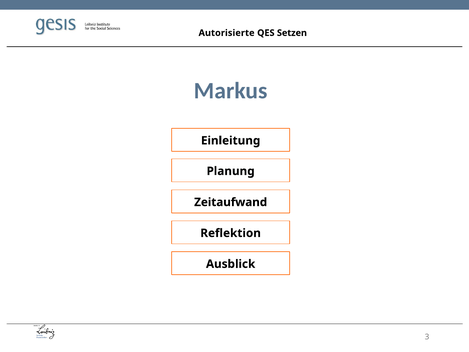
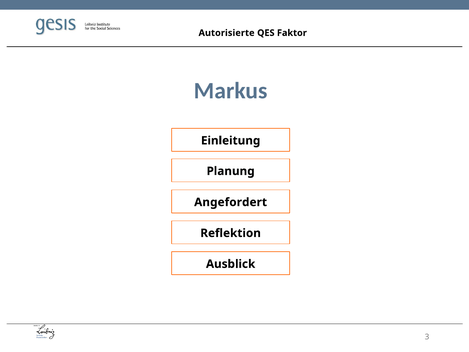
Setzen: Setzen -> Faktor
Zeitaufwand: Zeitaufwand -> Angefordert
